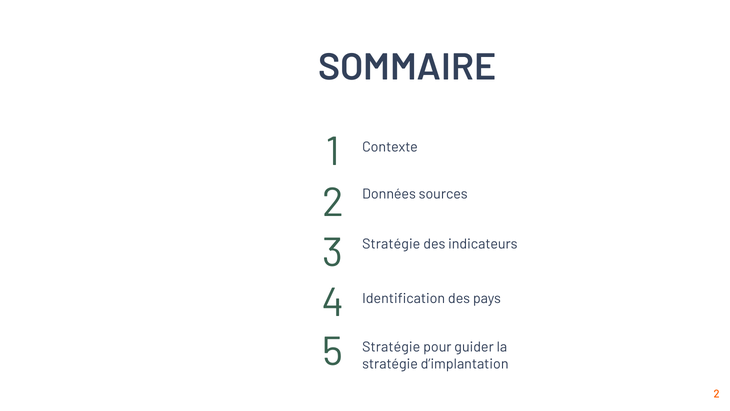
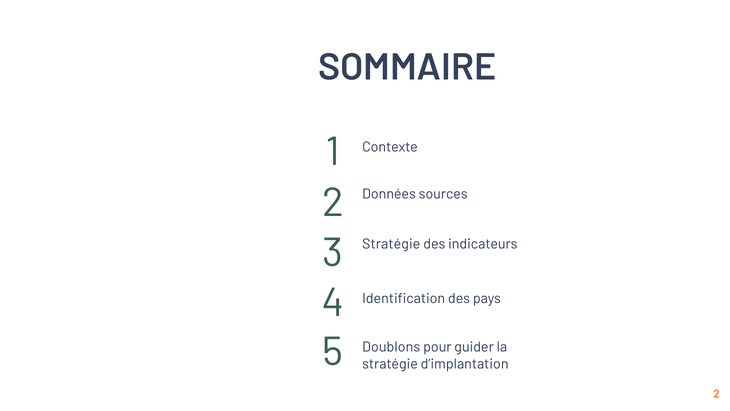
5 Stratégie: Stratégie -> Doublons
